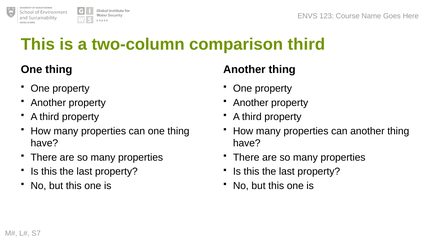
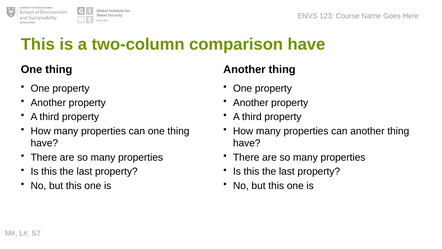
comparison third: third -> have
